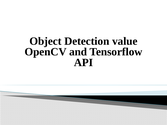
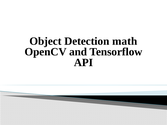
value: value -> math
